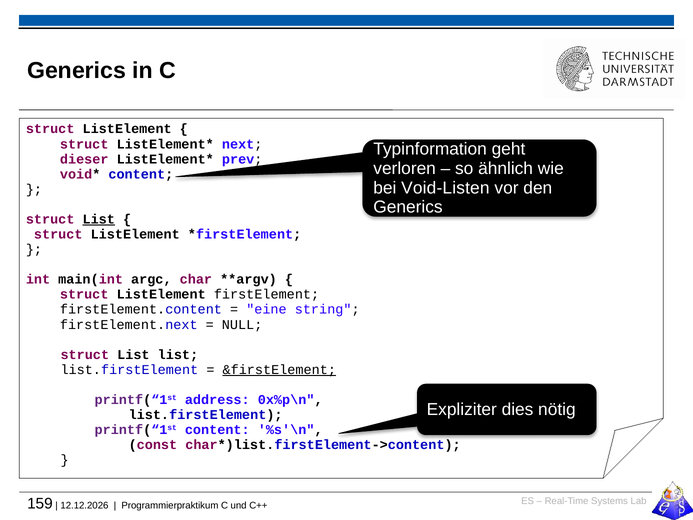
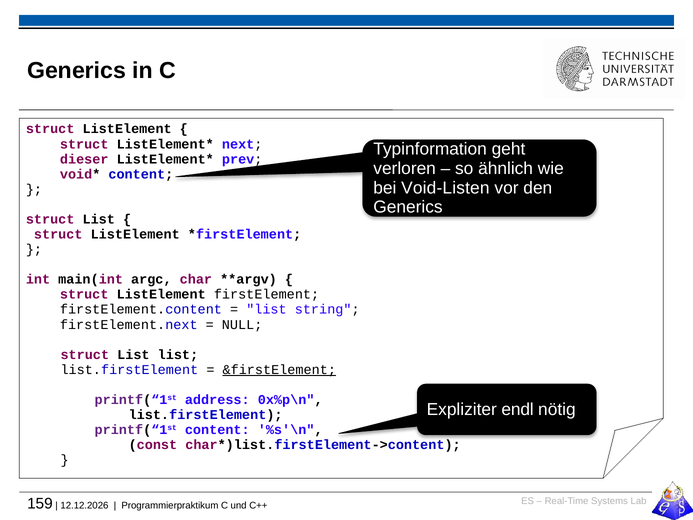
List at (99, 219) underline: present -> none
eine at (266, 309): eine -> list
dies: dies -> endl
